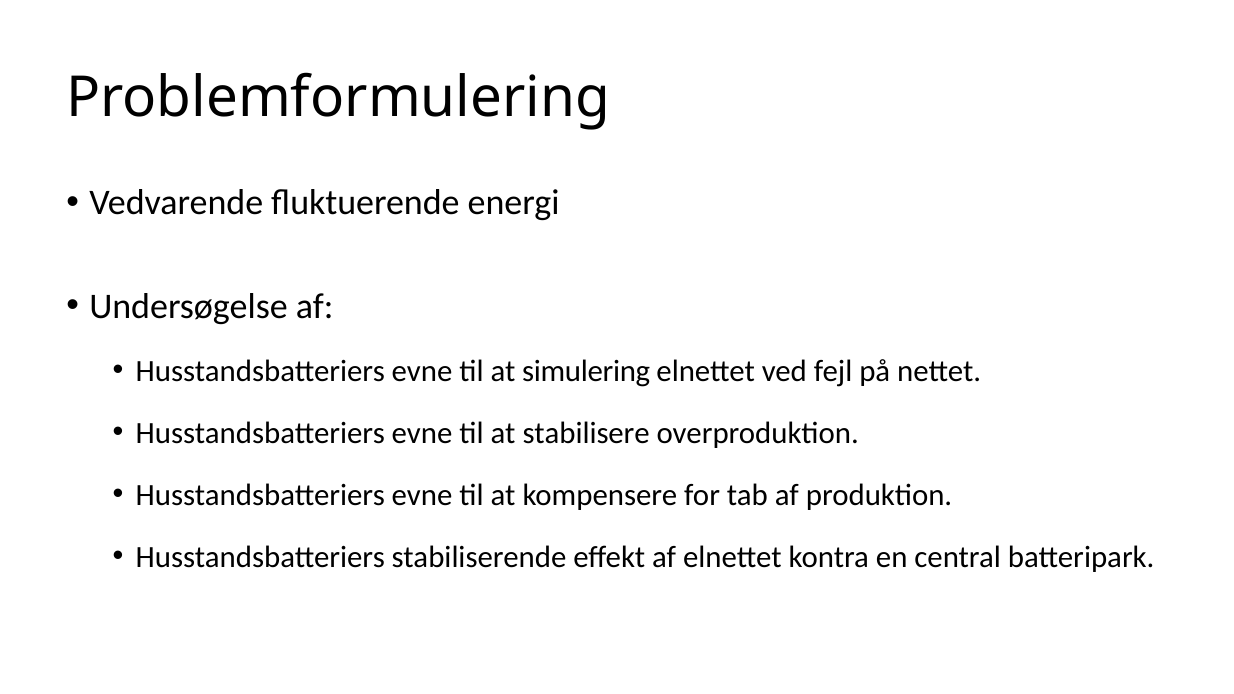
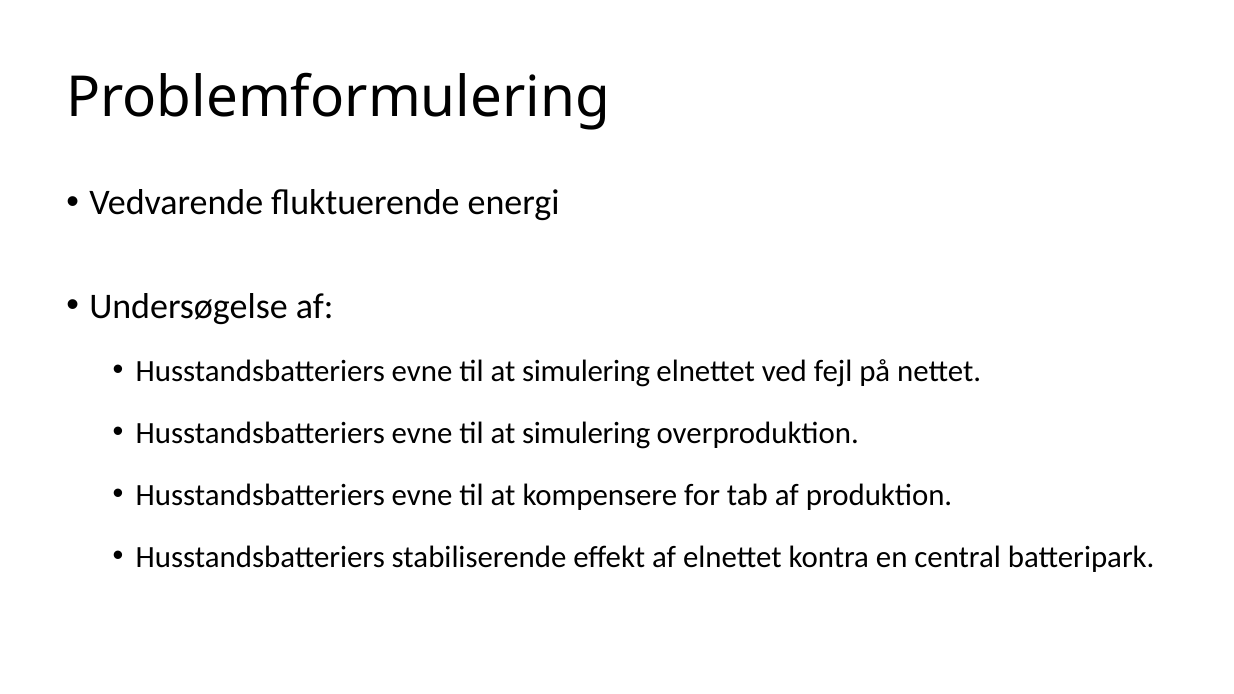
stabilisere at (586, 434): stabilisere -> simulering
